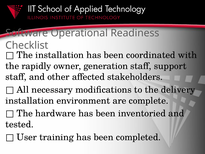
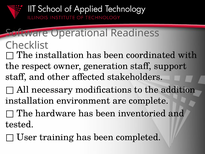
rapidly: rapidly -> respect
delivery: delivery -> addition
